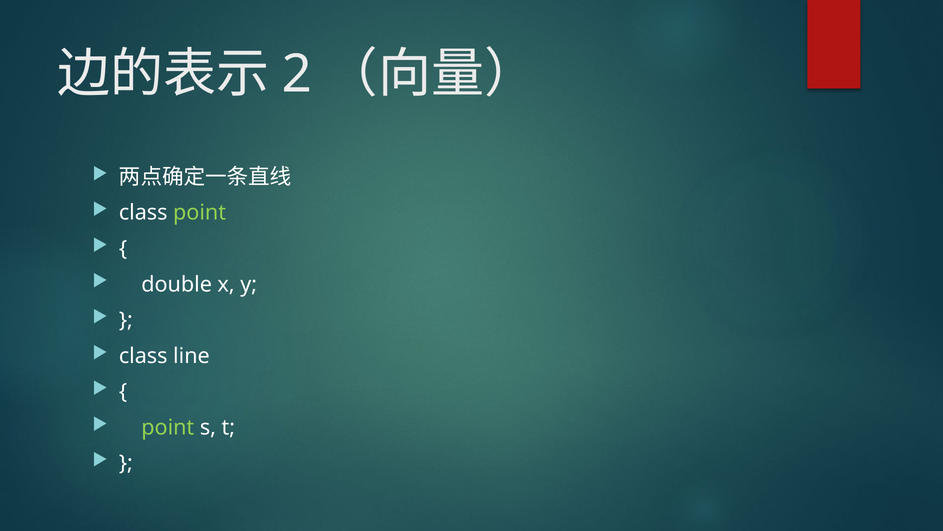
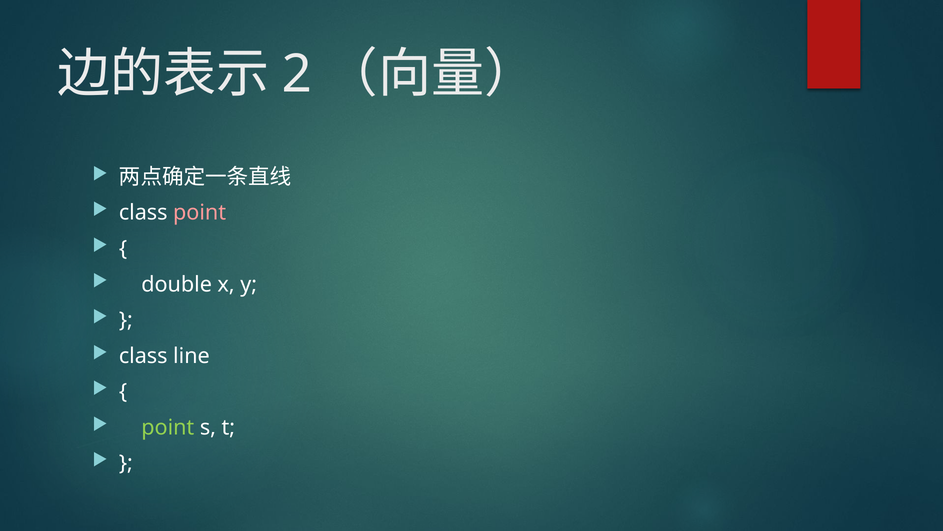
point at (200, 213) colour: light green -> pink
